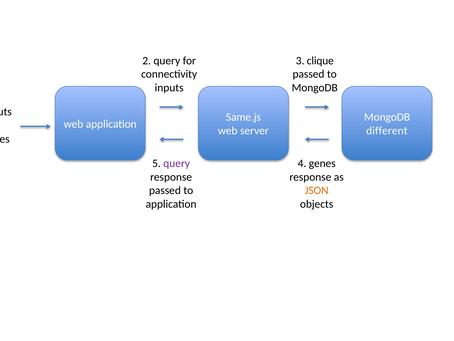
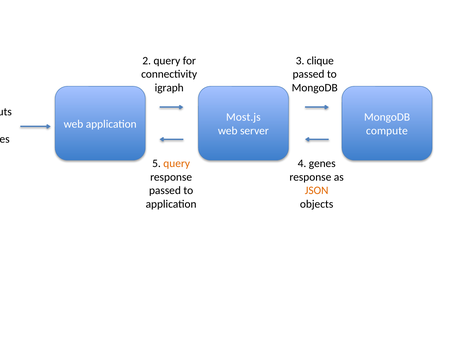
inputs at (169, 88): inputs -> igraph
Same.js: Same.js -> Most.js
different: different -> compute
query at (177, 163) colour: purple -> orange
